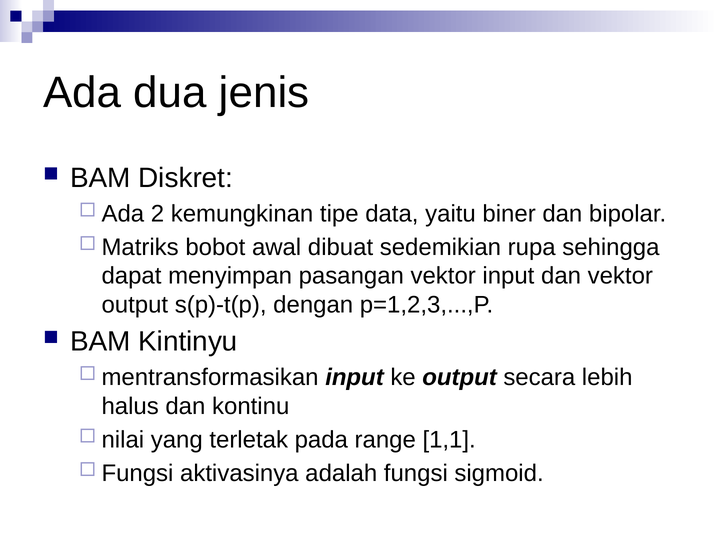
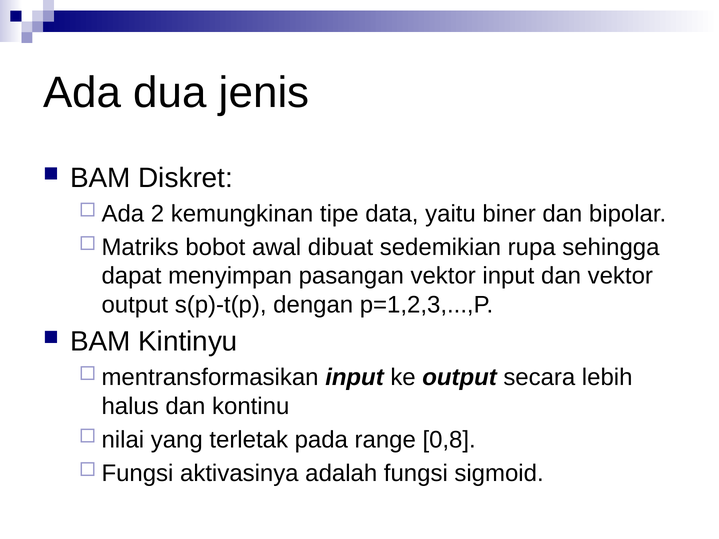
1,1: 1,1 -> 0,8
